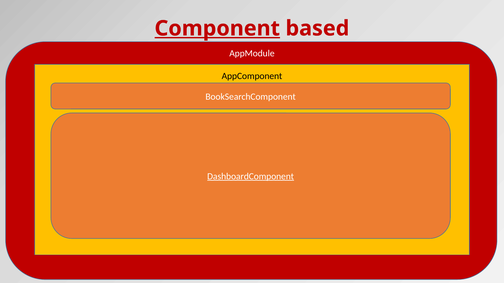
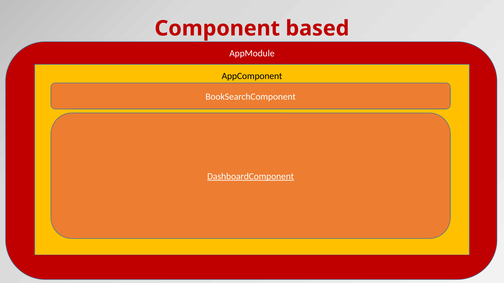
Component underline: present -> none
